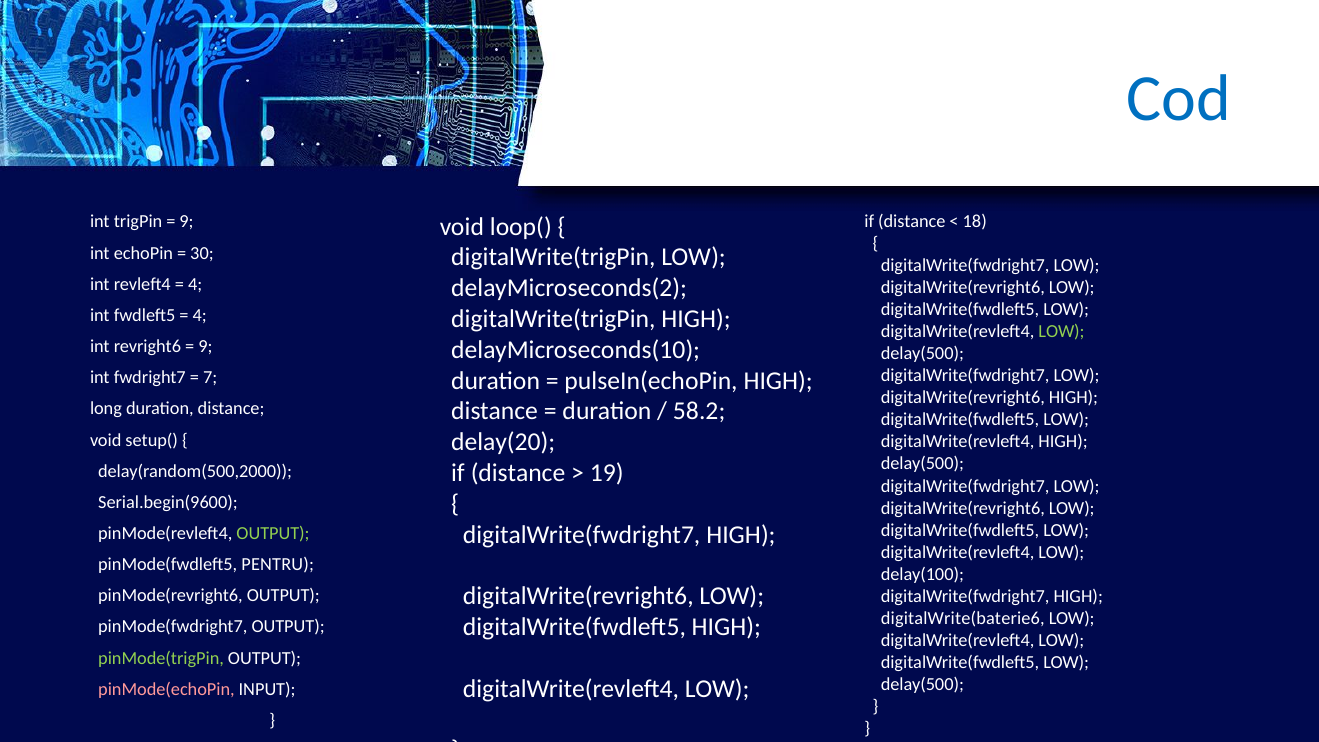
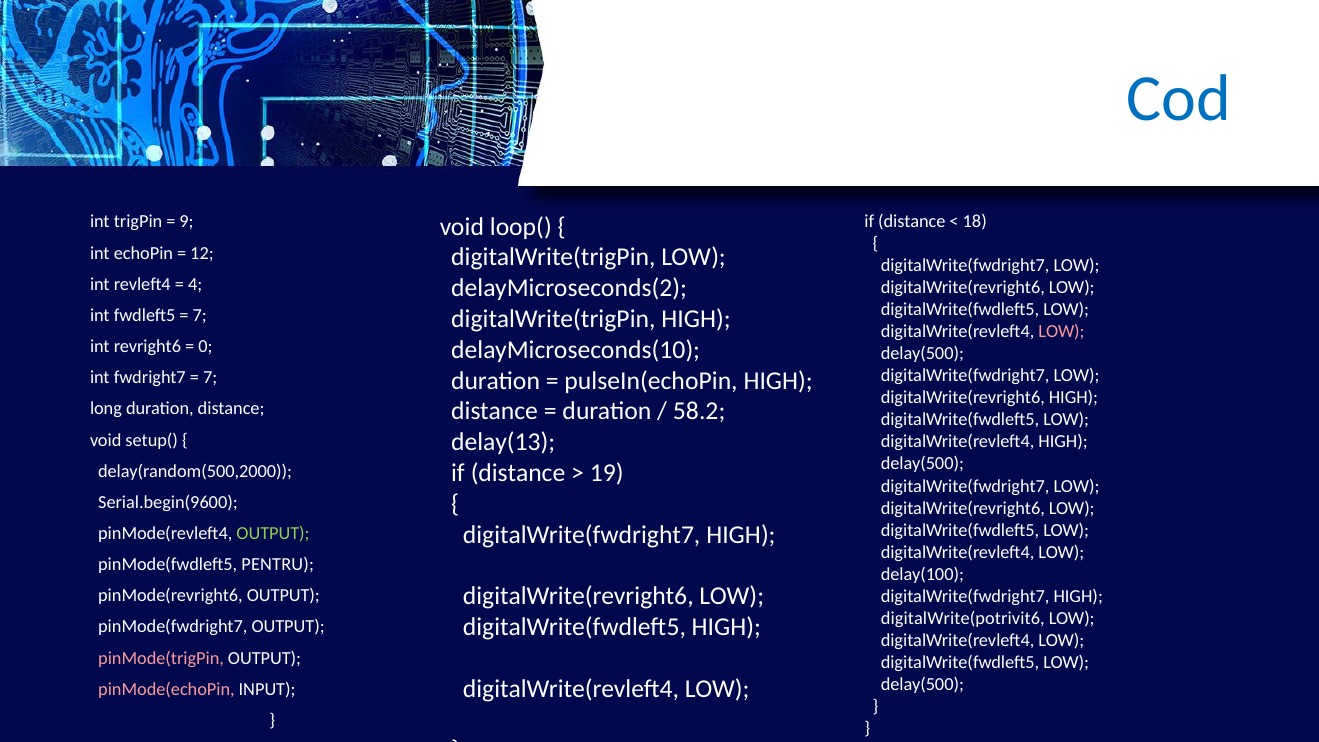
30: 30 -> 12
4 at (200, 315): 4 -> 7
LOW at (1061, 332) colour: light green -> pink
9 at (205, 346): 9 -> 0
delay(20: delay(20 -> delay(13
digitalWrite(baterie6: digitalWrite(baterie6 -> digitalWrite(potrivit6
pinMode(trigPin colour: light green -> pink
